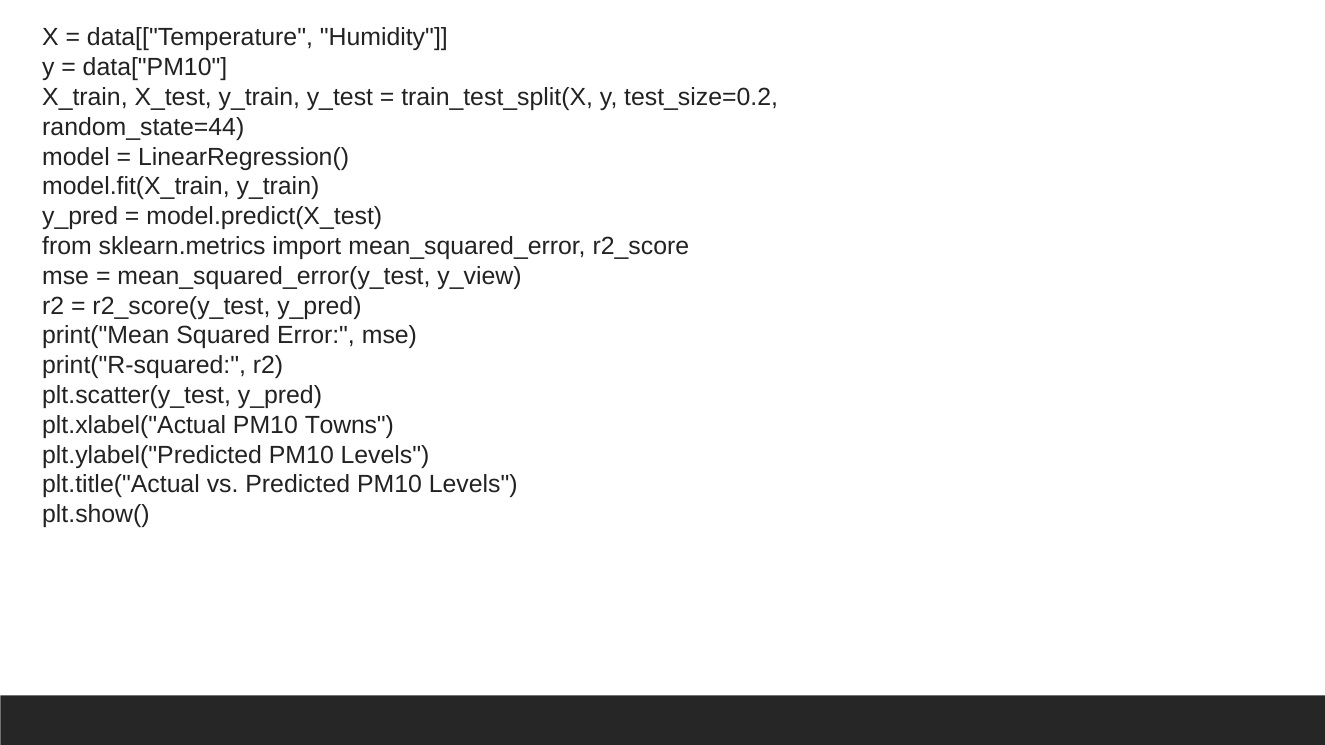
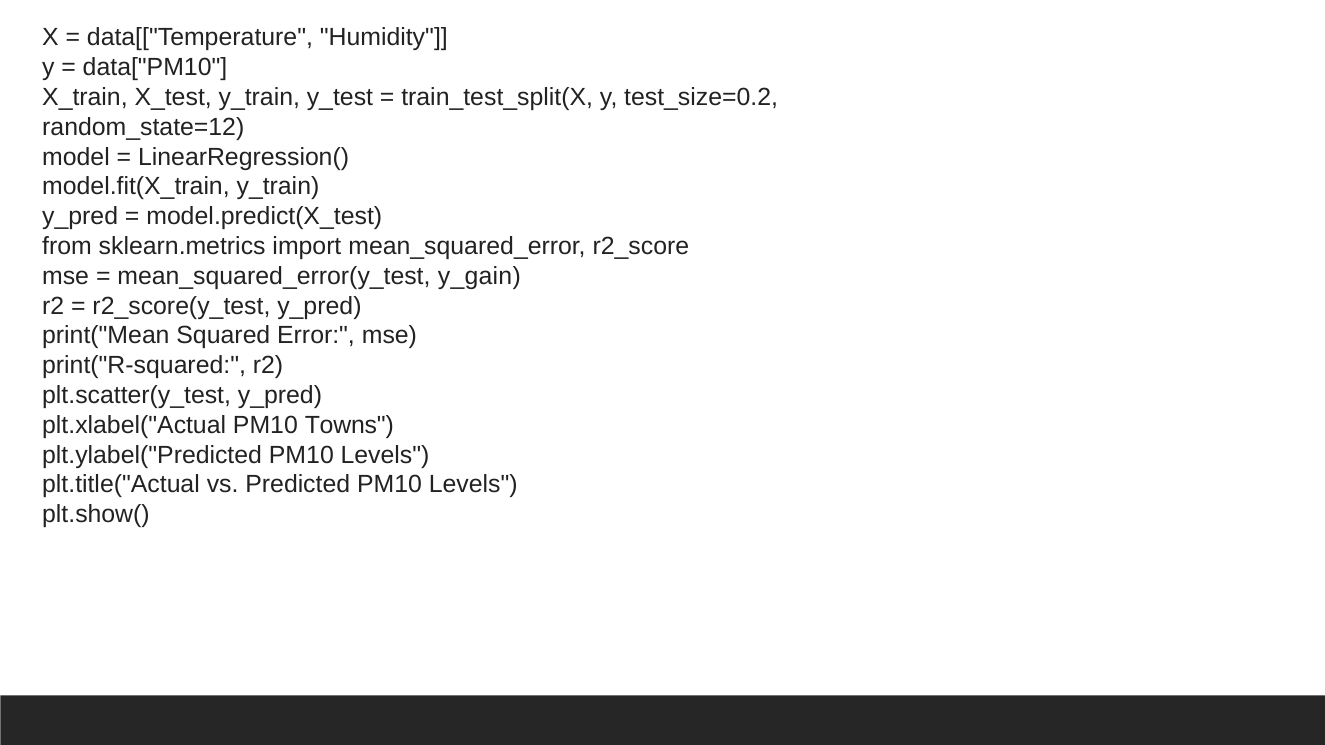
random_state=44: random_state=44 -> random_state=12
y_view: y_view -> y_gain
